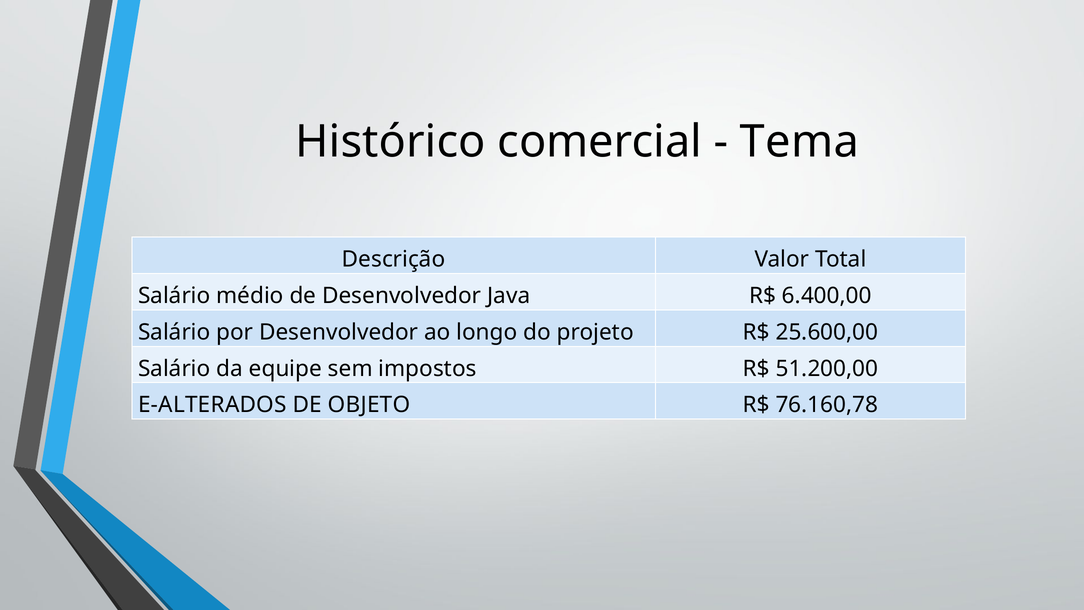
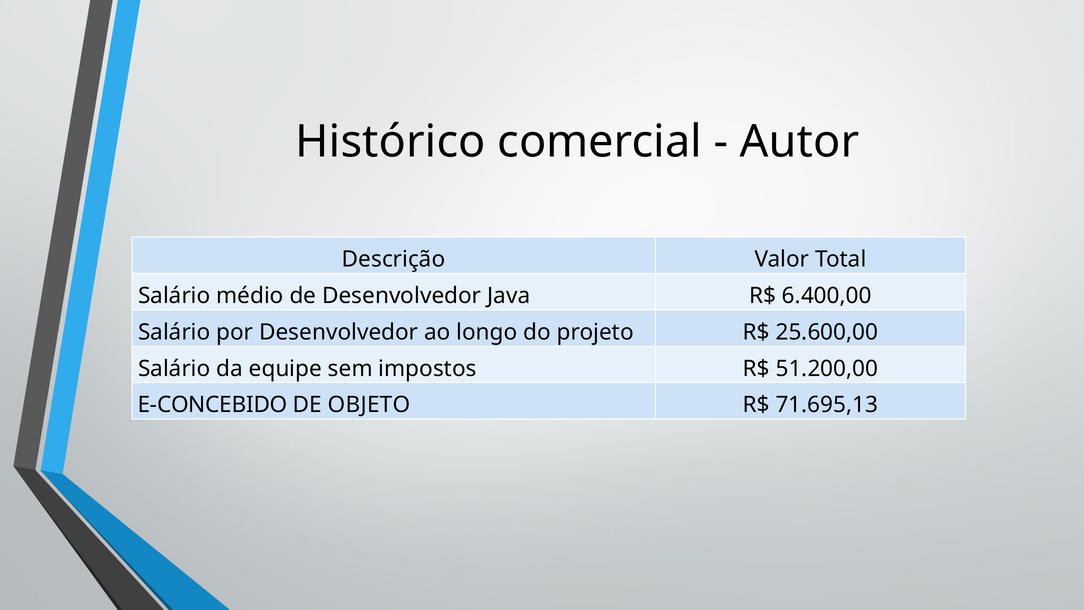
Tema: Tema -> Autor
E-ALTERADOS: E-ALTERADOS -> E-CONCEBIDO
76.160,78: 76.160,78 -> 71.695,13
